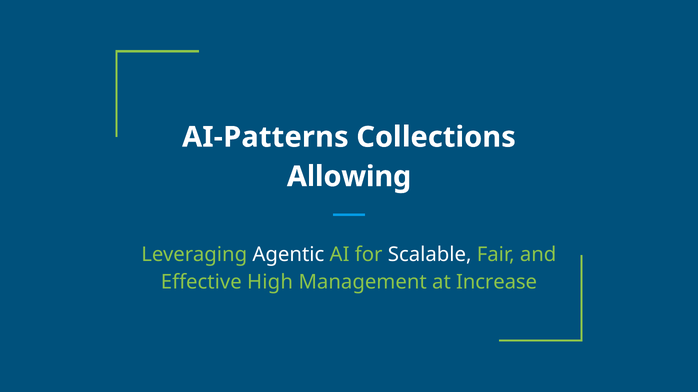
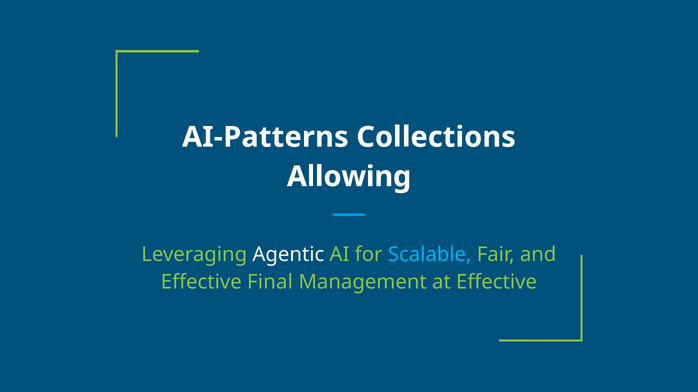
Scalable colour: white -> light blue
High: High -> Final
at Increase: Increase -> Effective
